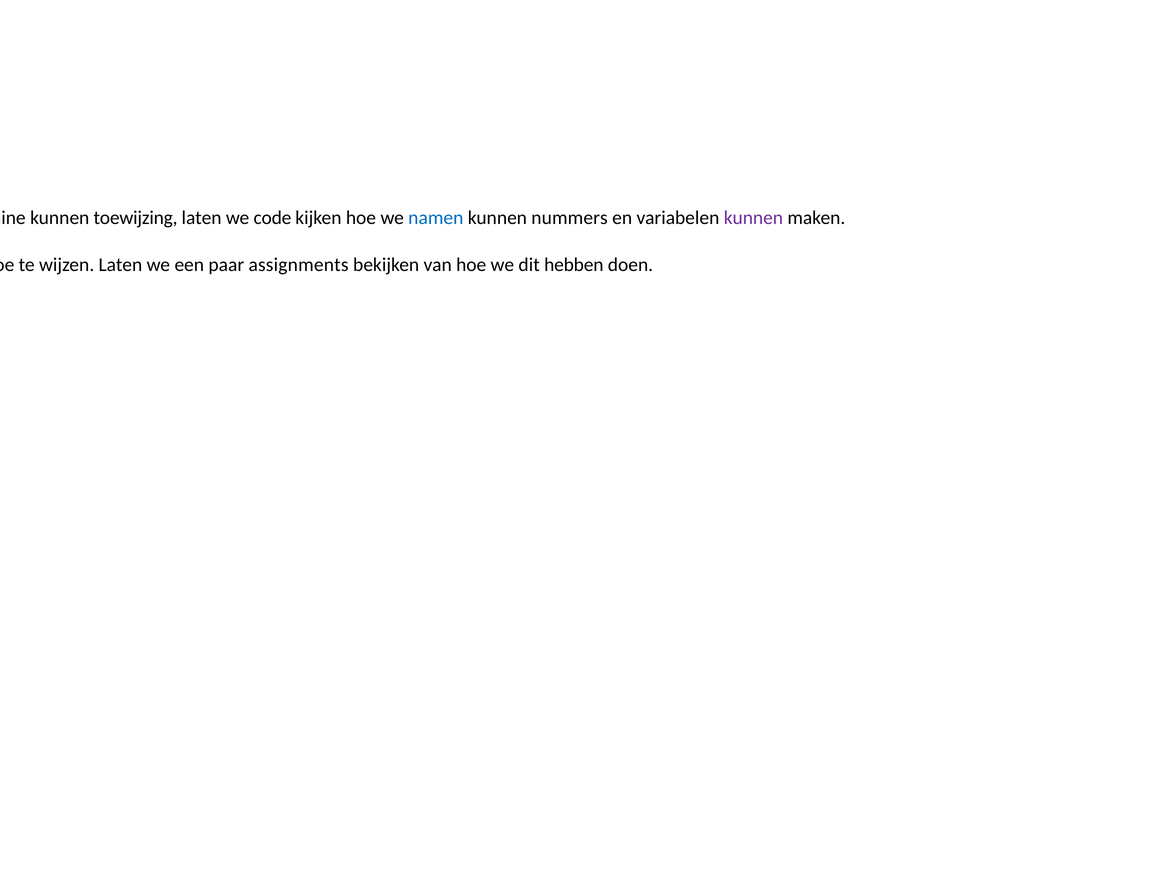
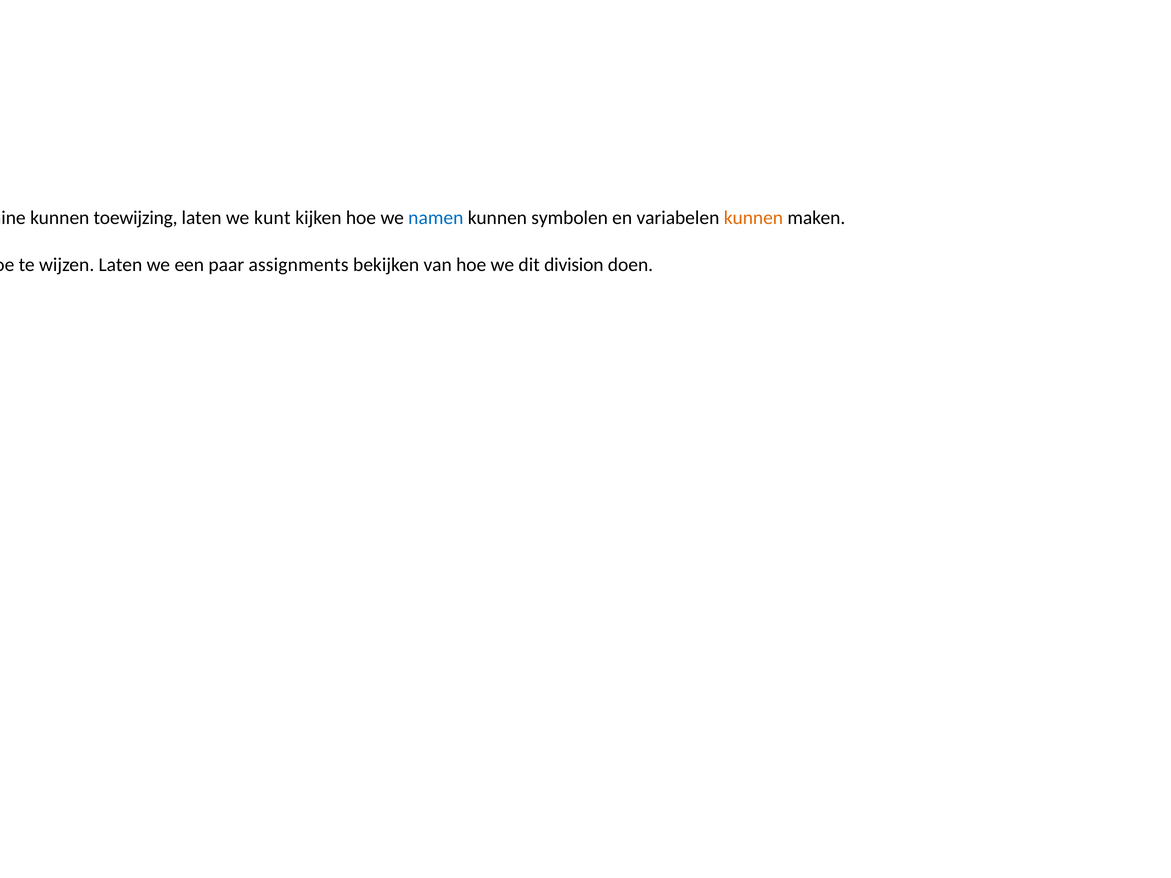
code: code -> kunt
nummers: nummers -> symbolen
kunnen at (753, 218) colour: purple -> orange
dit hebben: hebben -> division
